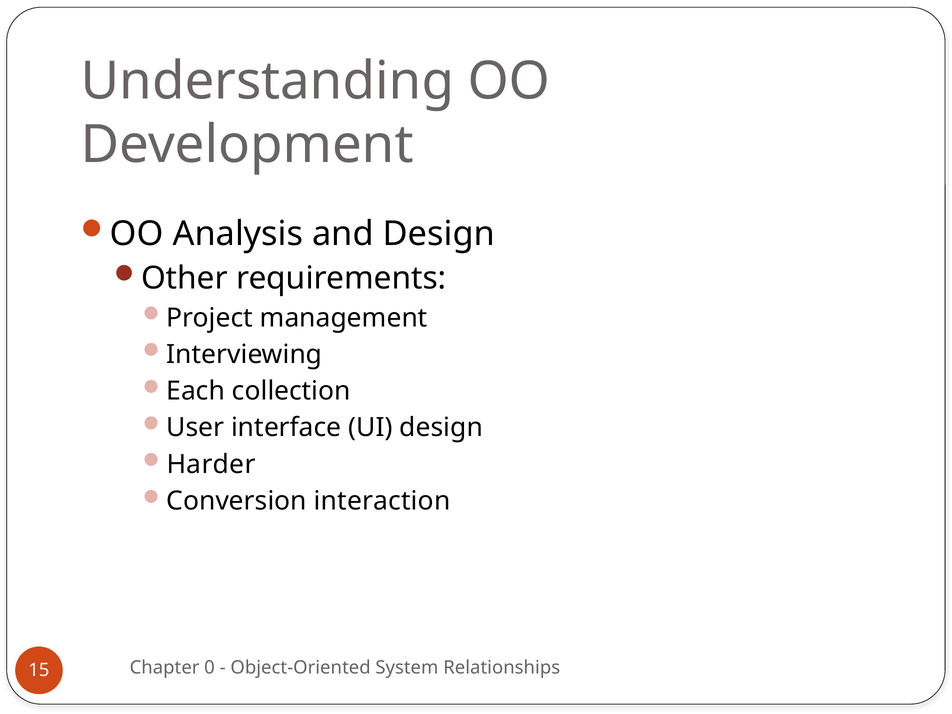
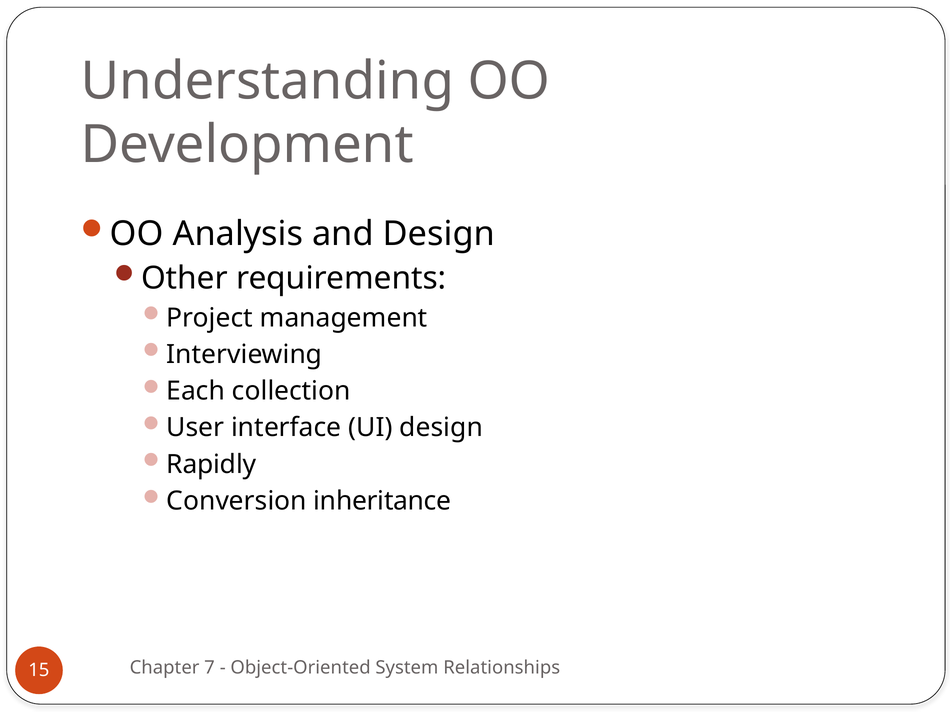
Harder: Harder -> Rapidly
interaction: interaction -> inheritance
0: 0 -> 7
